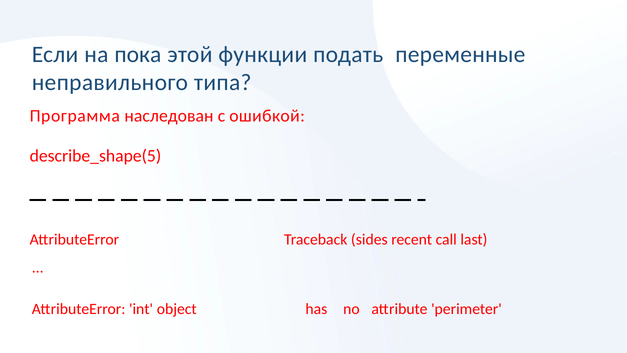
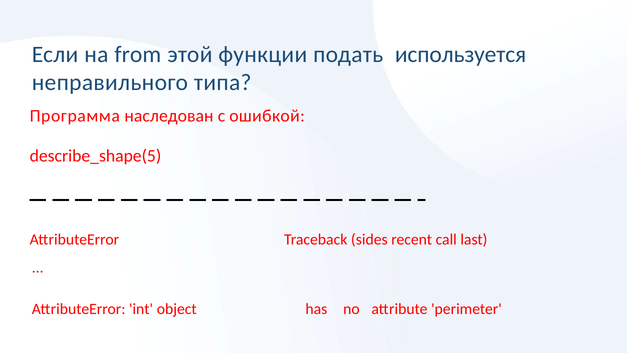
пока: пока -> from
переменные: переменные -> используется
